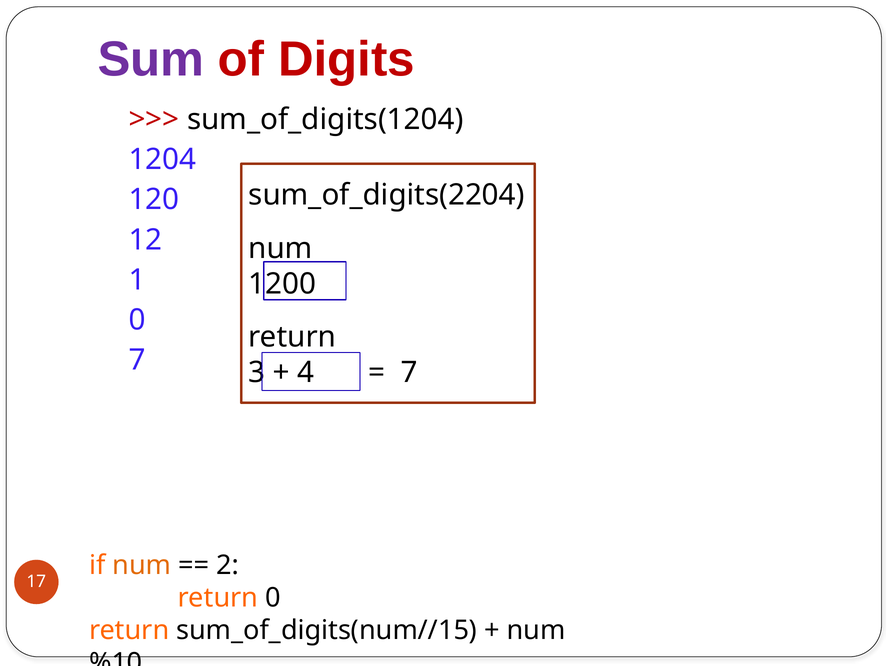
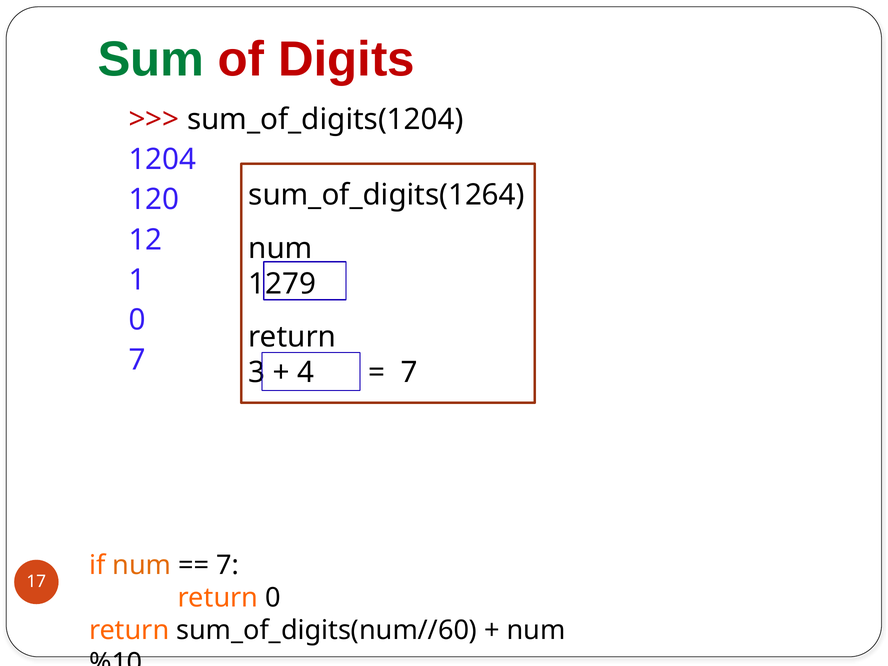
Sum colour: purple -> green
sum_of_digits(2204: sum_of_digits(2204 -> sum_of_digits(1264
1200: 1200 -> 1279
2 at (228, 565): 2 -> 7
sum_of_digits(num//15: sum_of_digits(num//15 -> sum_of_digits(num//60
